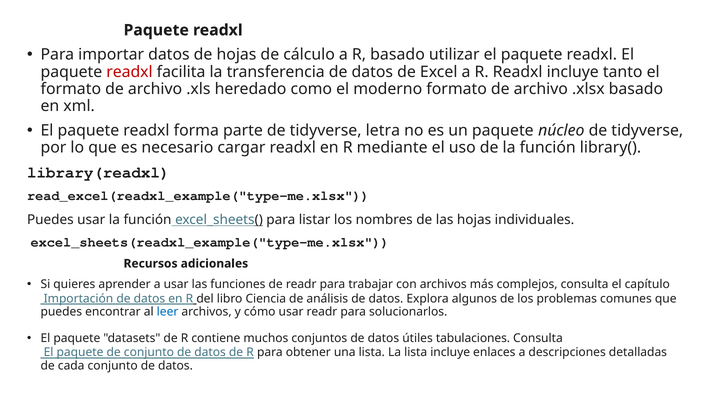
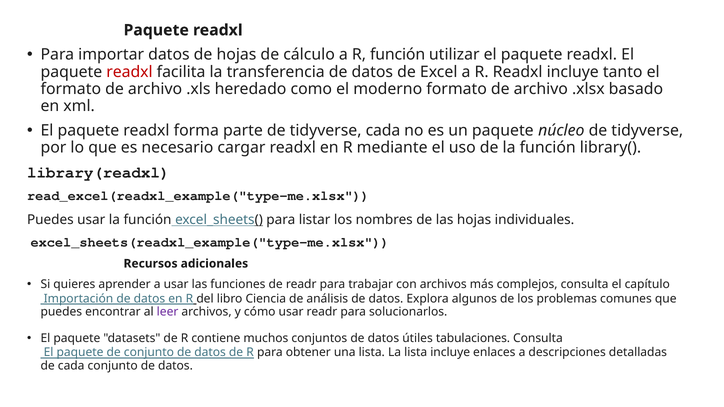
R basado: basado -> función
tidyverse letra: letra -> cada
leer colour: blue -> purple
